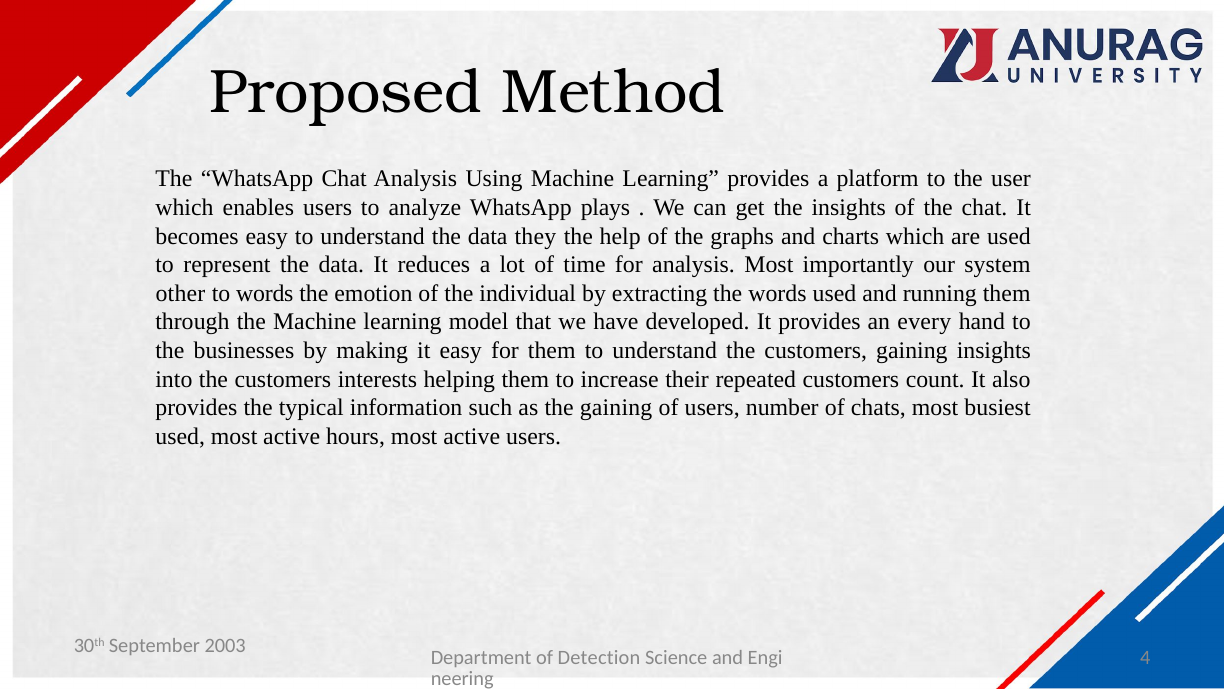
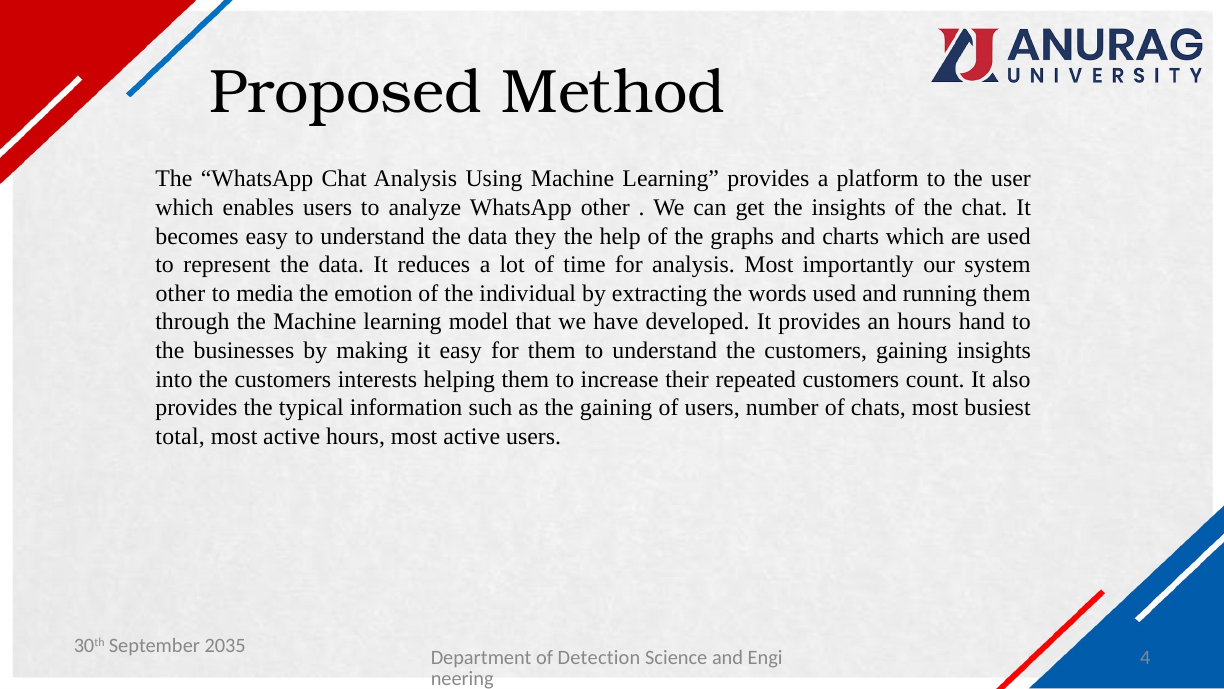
WhatsApp plays: plays -> other
to words: words -> media
an every: every -> hours
used at (180, 436): used -> total
2003: 2003 -> 2035
